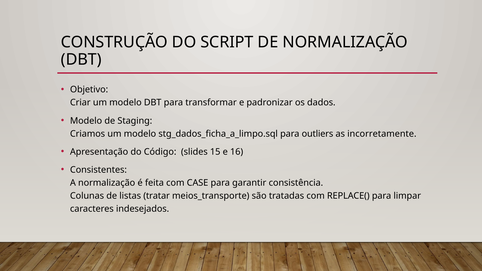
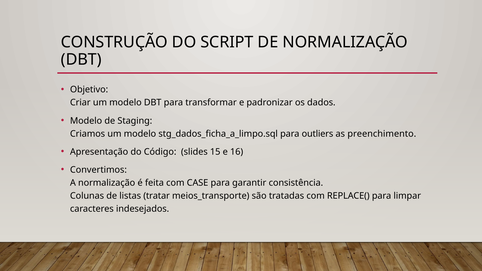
incorretamente: incorretamente -> preenchimento
Consistentes: Consistentes -> Convertimos
